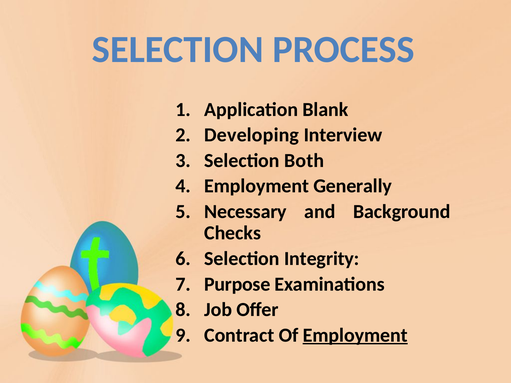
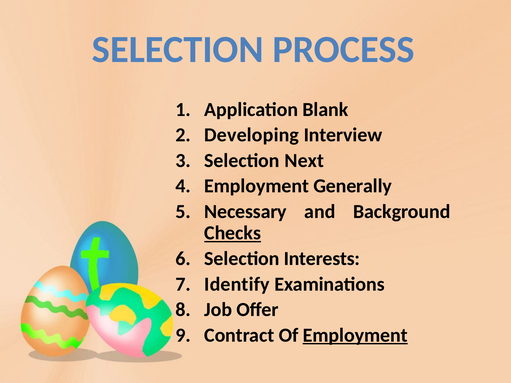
Both: Both -> Next
Checks underline: none -> present
Integrity: Integrity -> Interests
Purpose: Purpose -> Identify
